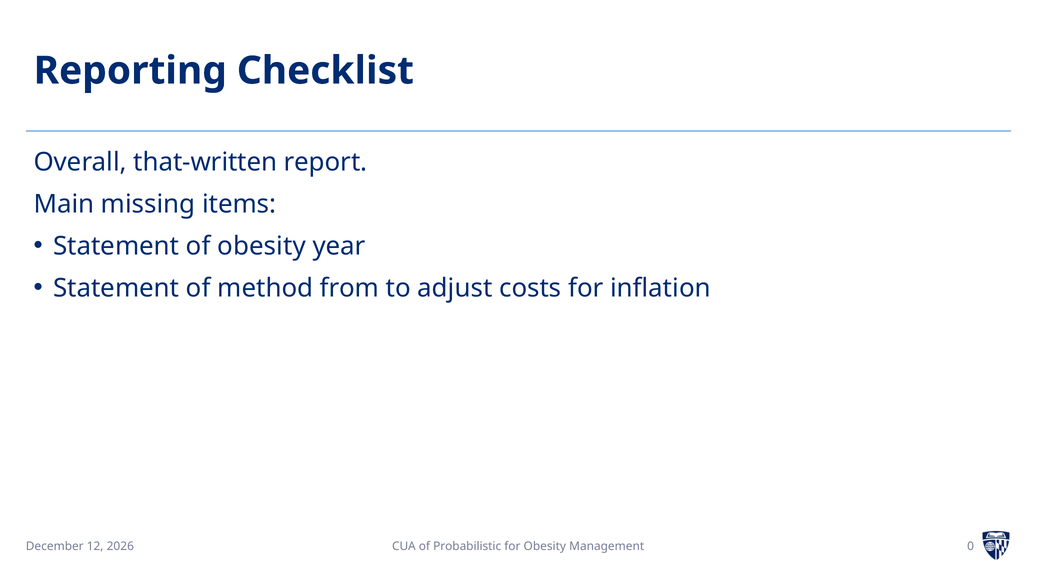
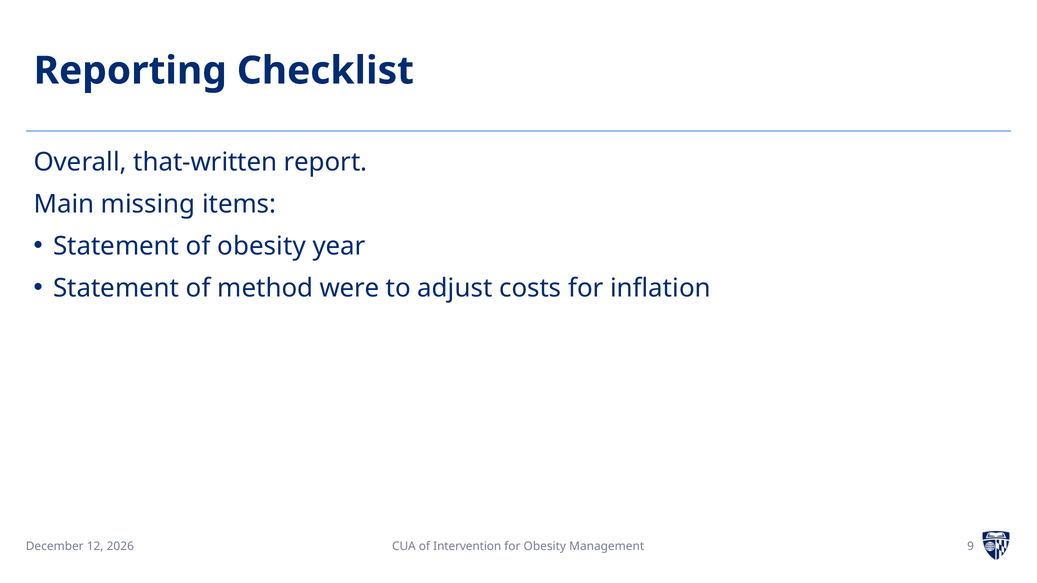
from: from -> were
Probabilistic: Probabilistic -> Intervention
0: 0 -> 9
